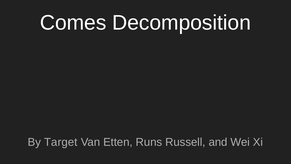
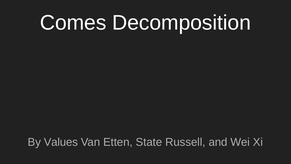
Target: Target -> Values
Runs: Runs -> State
